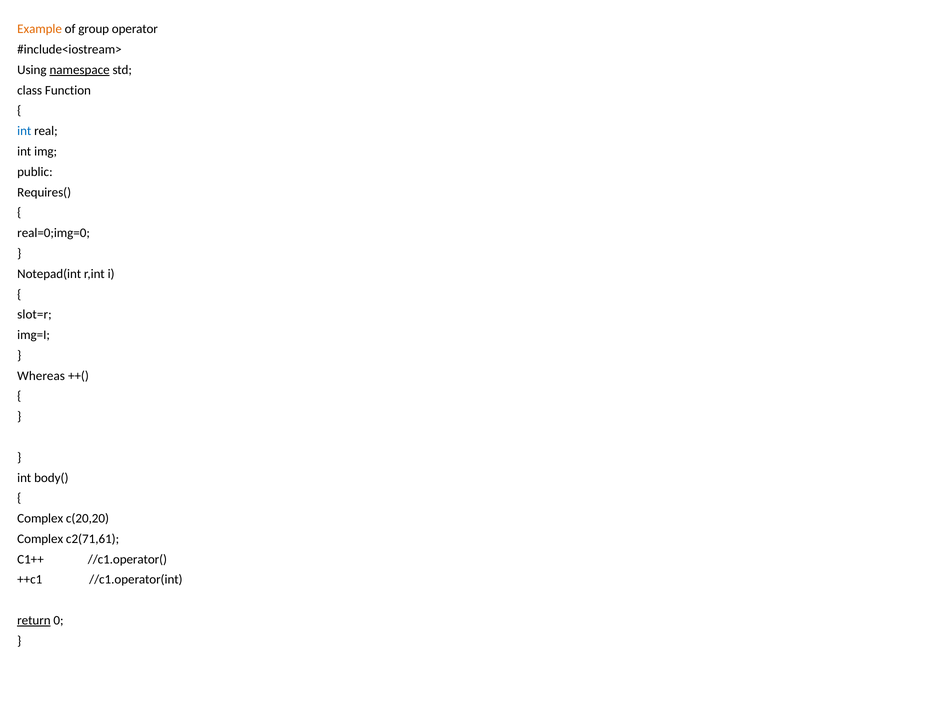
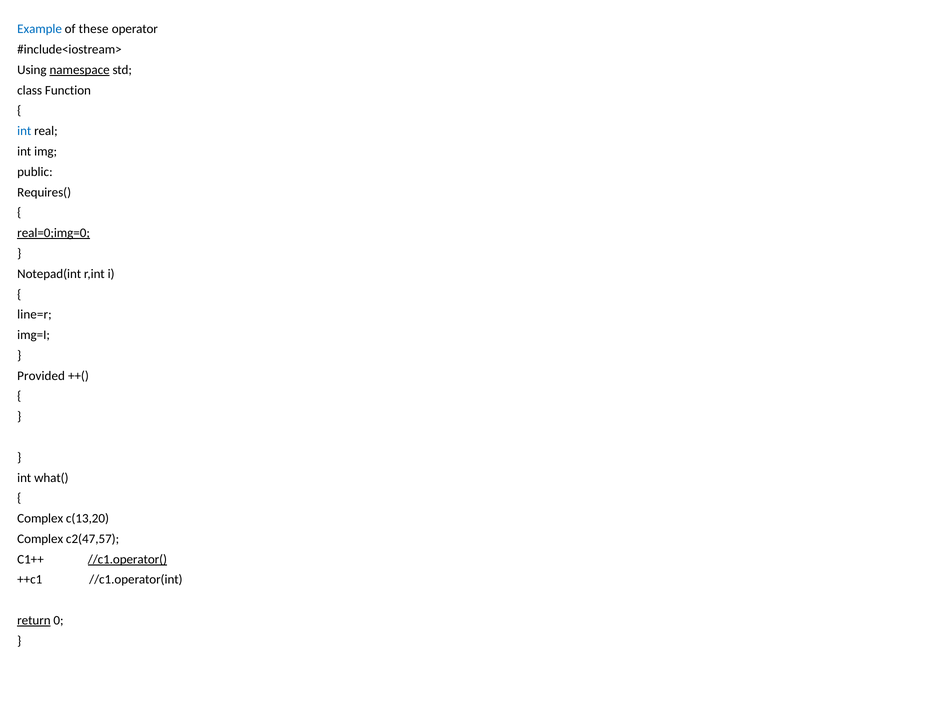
Example colour: orange -> blue
group: group -> these
real=0;img=0 underline: none -> present
slot=r: slot=r -> line=r
Whereas: Whereas -> Provided
body(: body( -> what(
c(20,20: c(20,20 -> c(13,20
c2(71,61: c2(71,61 -> c2(47,57
//c1.operator( underline: none -> present
